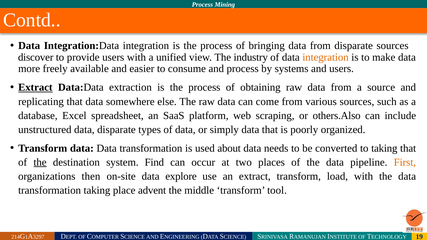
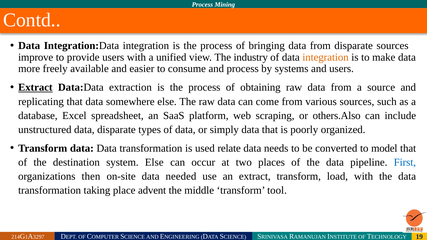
discover: discover -> improve
about: about -> relate
to taking: taking -> model
the at (40, 162) underline: present -> none
system Find: Find -> Else
First colour: orange -> blue
explore: explore -> needed
